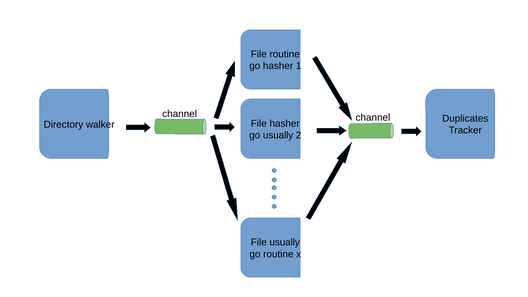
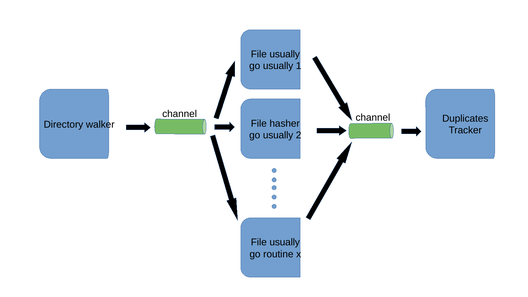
routine at (285, 54): routine -> usually
hasher at (278, 66): hasher -> usually
